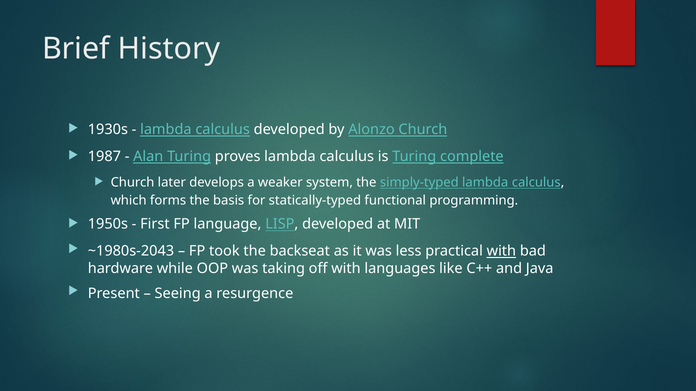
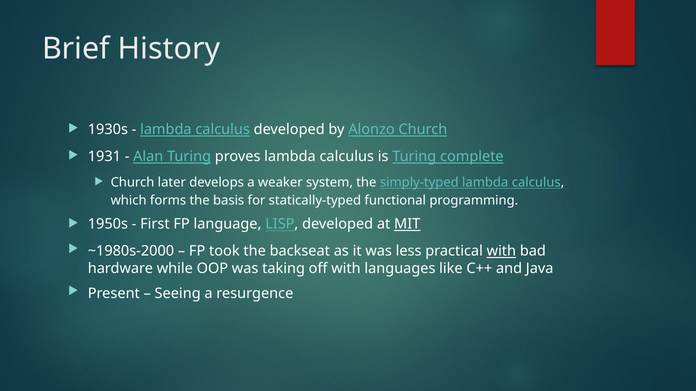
1987: 1987 -> 1931
MIT underline: none -> present
~1980s-2043: ~1980s-2043 -> ~1980s-2000
